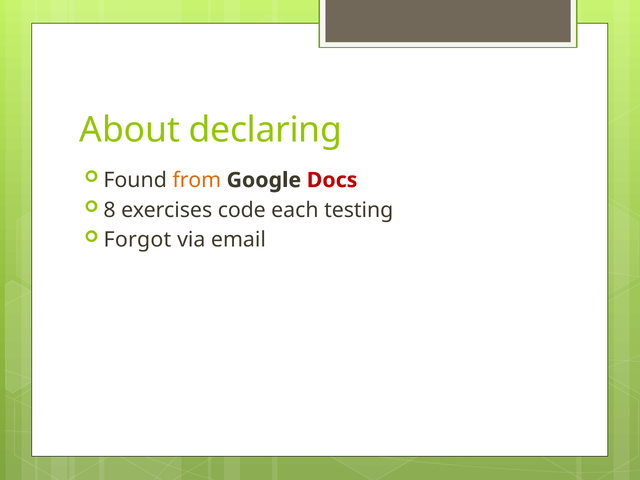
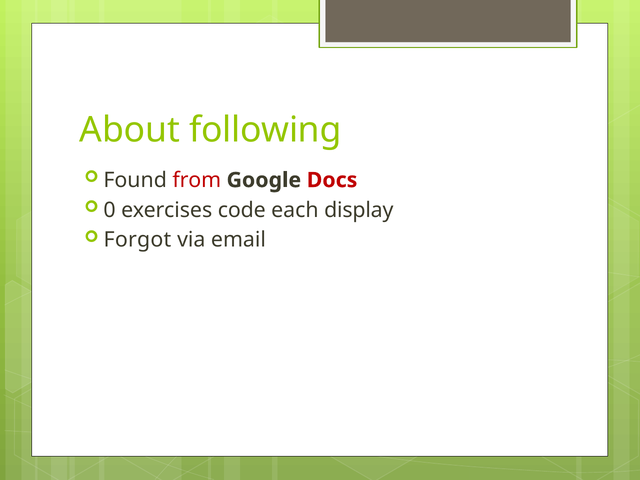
declaring: declaring -> following
from colour: orange -> red
8: 8 -> 0
testing: testing -> display
